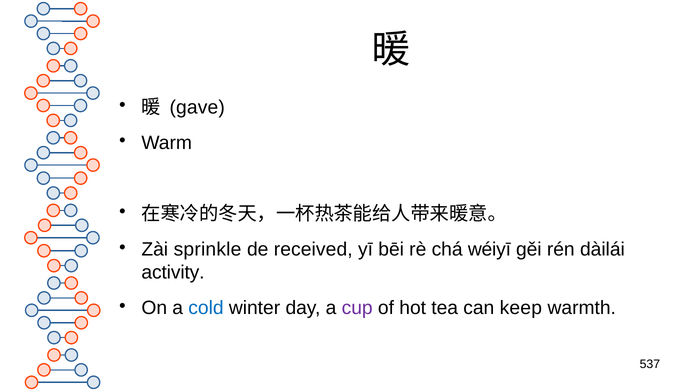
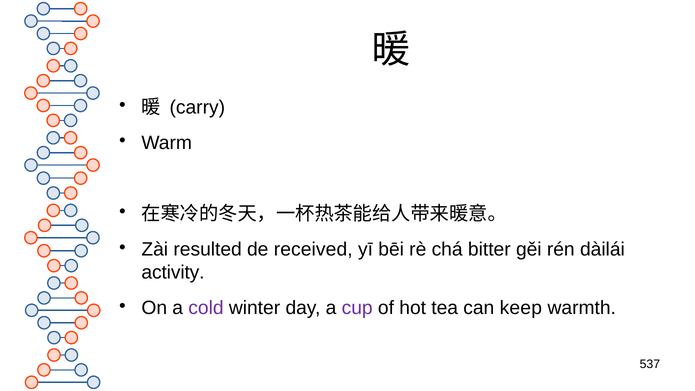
gave: gave -> carry
sprinkle: sprinkle -> resulted
wéiyī: wéiyī -> bitter
cold colour: blue -> purple
